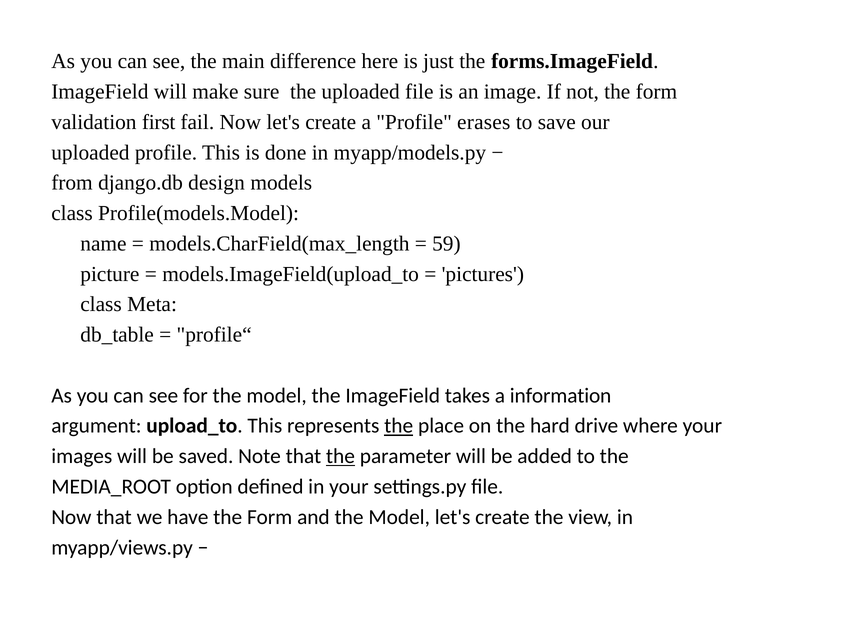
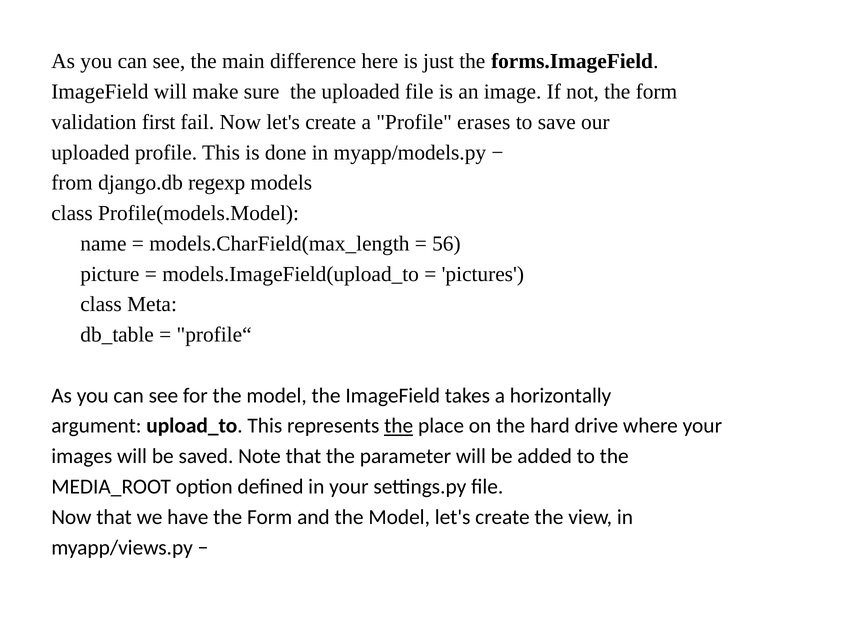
design: design -> regexp
59: 59 -> 56
information: information -> horizontally
the at (340, 456) underline: present -> none
